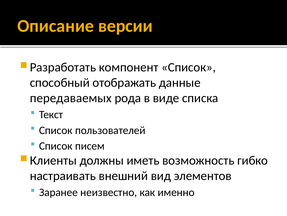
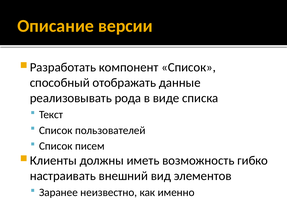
передаваемых: передаваемых -> реализовывать
